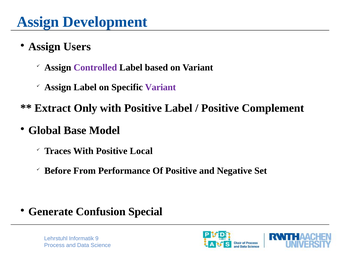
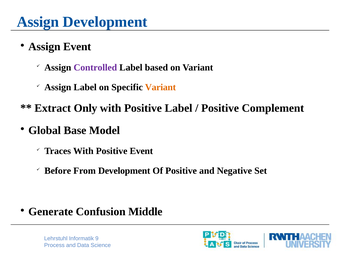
Assign Users: Users -> Event
Variant at (160, 87) colour: purple -> orange
Positive Local: Local -> Event
From Performance: Performance -> Development
Special: Special -> Middle
